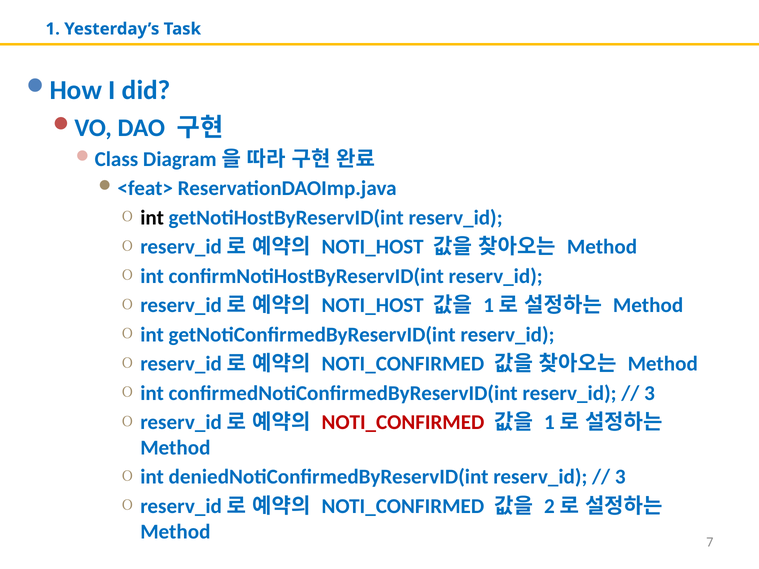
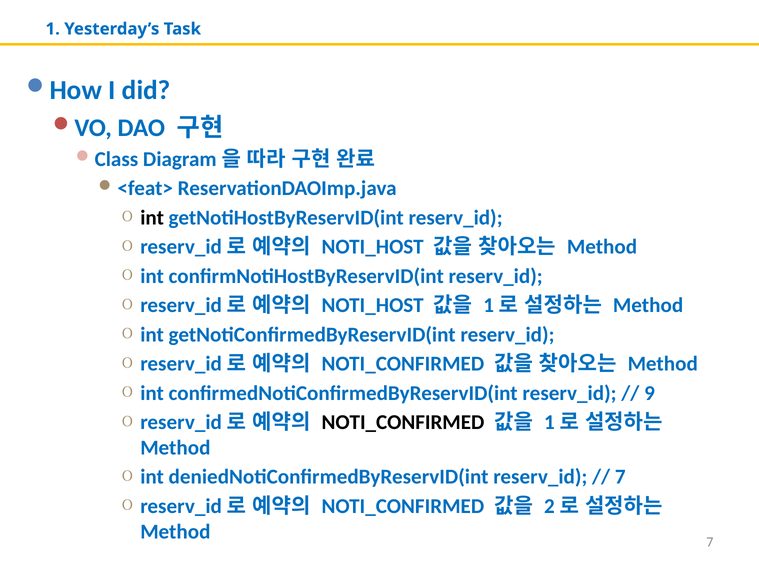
3 at (649, 393): 3 -> 9
NOTI_CONFIRMED at (403, 423) colour: red -> black
3 at (620, 477): 3 -> 7
